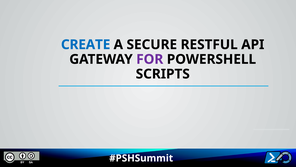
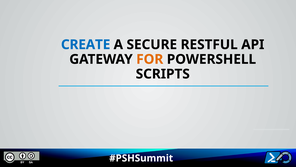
FOR colour: purple -> orange
